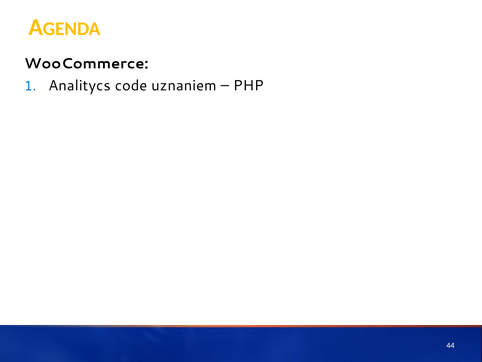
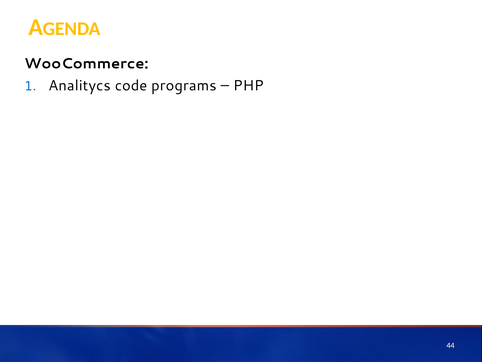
uznaniem: uznaniem -> programs
